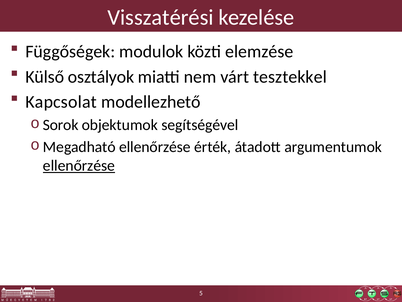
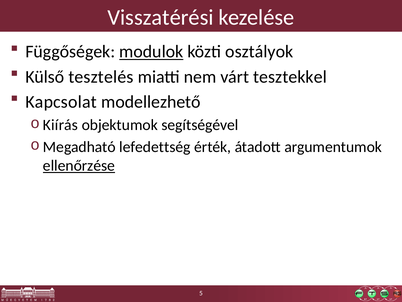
modulok underline: none -> present
elemzése: elemzése -> osztályok
osztályok: osztályok -> tesztelés
Sorok: Sorok -> Kiírás
Megadható ellenőrzése: ellenőrzése -> lefedettség
